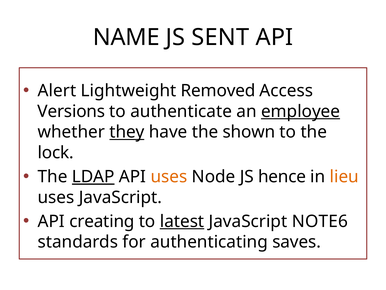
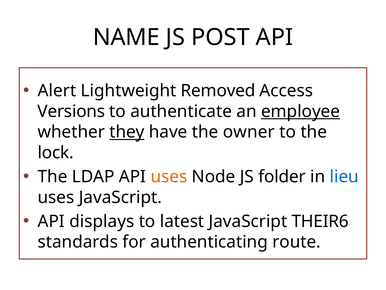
SENT: SENT -> POST
shown: shown -> owner
LDAP underline: present -> none
hence: hence -> folder
lieu colour: orange -> blue
creating: creating -> displays
latest underline: present -> none
NOTE6: NOTE6 -> THEIR6
saves: saves -> route
